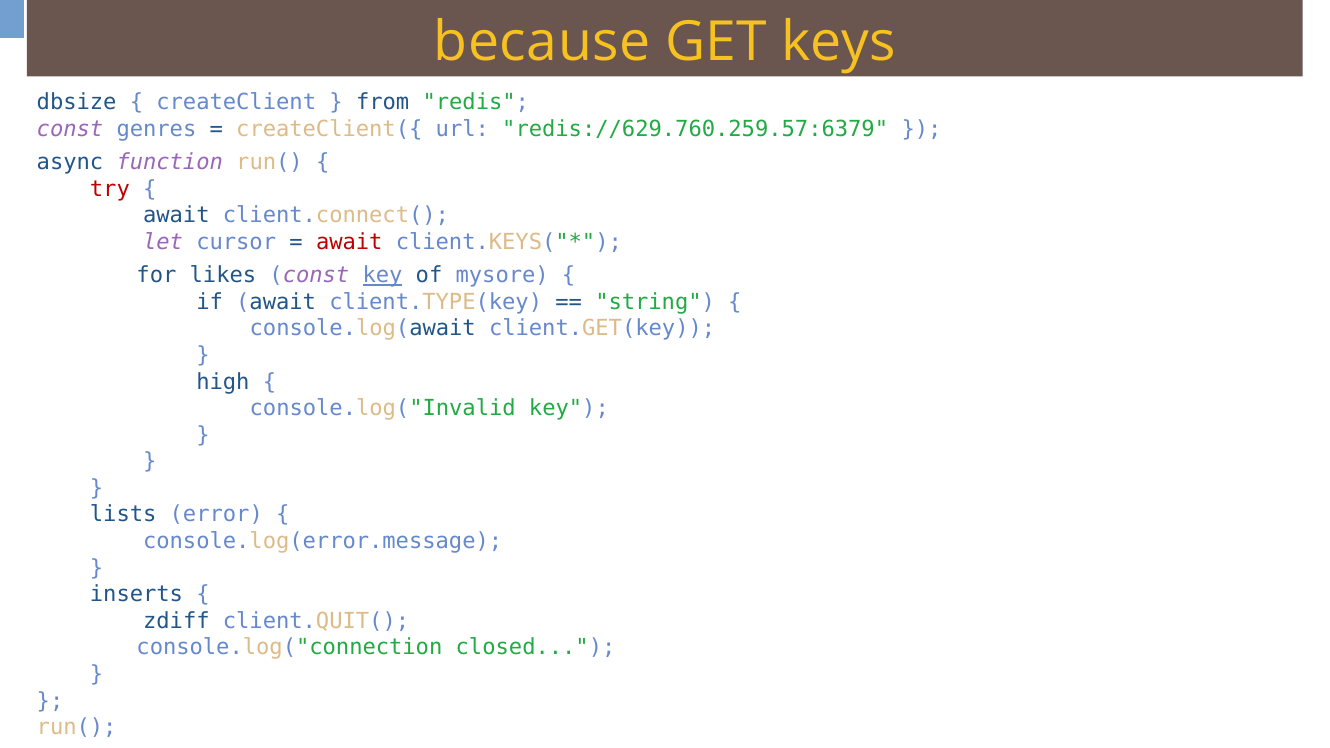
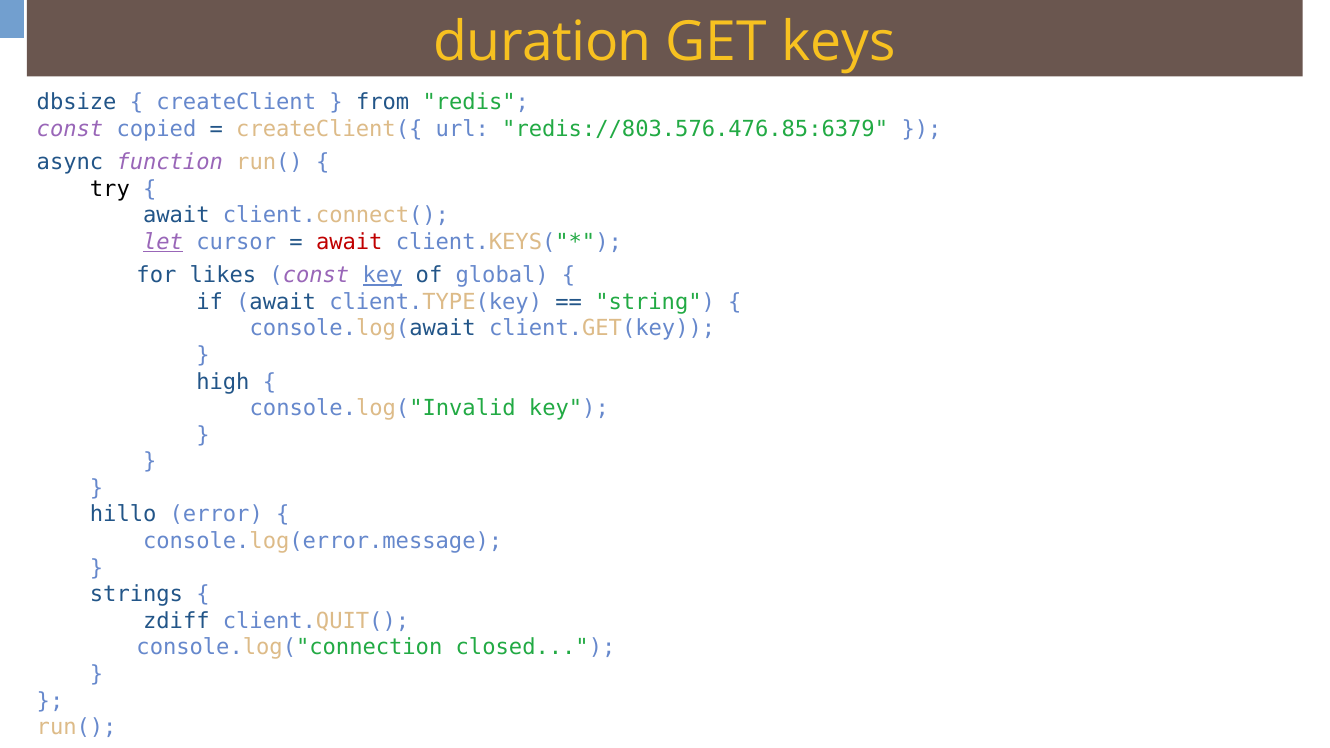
because: because -> duration
genres: genres -> copied
redis://629.760.259.57:6379: redis://629.760.259.57:6379 -> redis://803.576.476.85:6379
try colour: red -> black
let underline: none -> present
mysore: mysore -> global
lists: lists -> hillo
inserts: inserts -> strings
